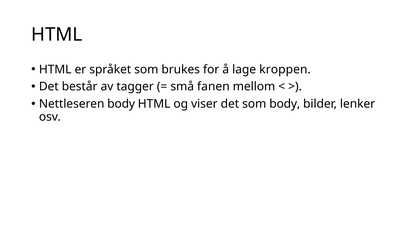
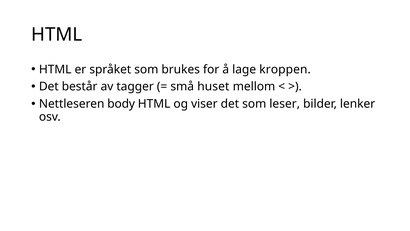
fanen: fanen -> huset
som body: body -> leser
